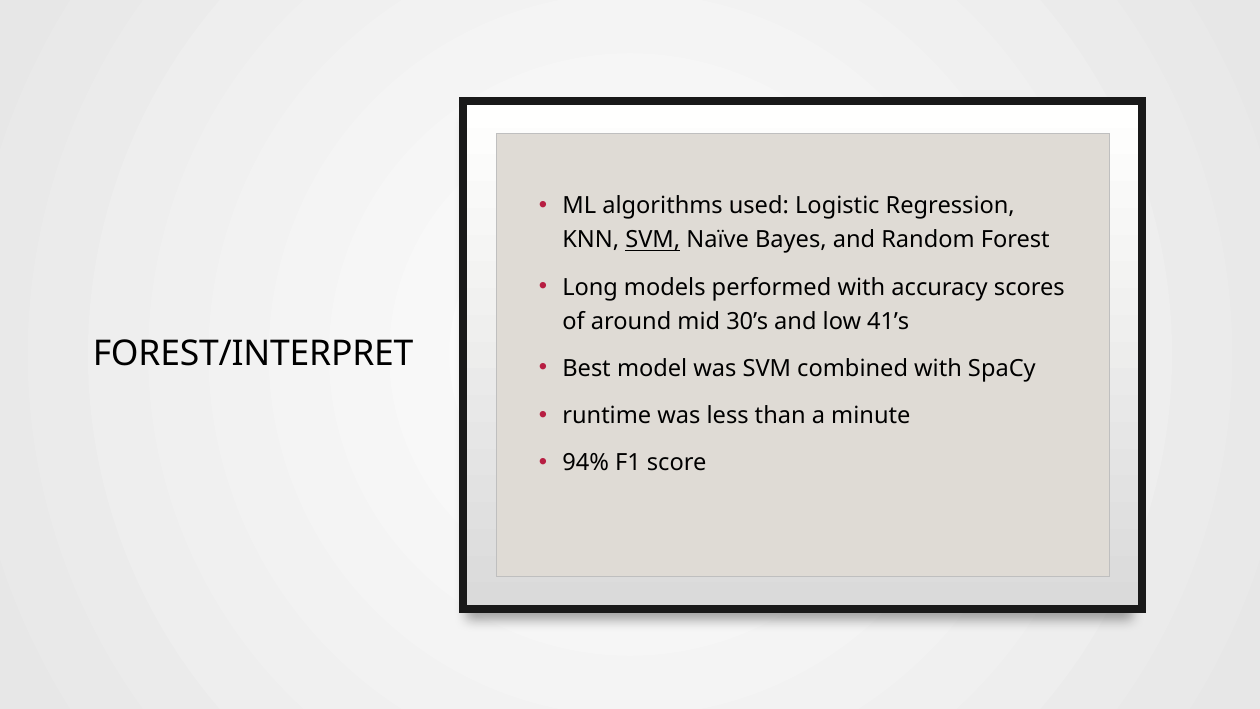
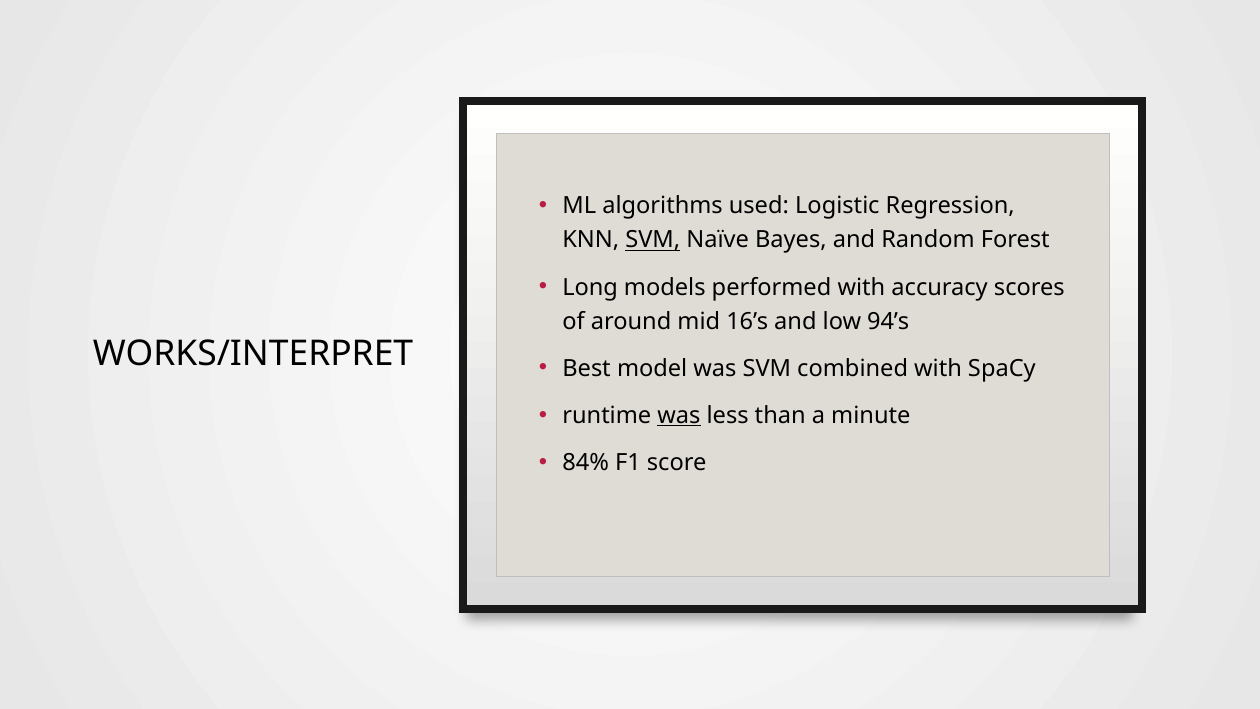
30’s: 30’s -> 16’s
41’s: 41’s -> 94’s
FOREST/INTERPRET: FOREST/INTERPRET -> WORKS/INTERPRET
was at (679, 415) underline: none -> present
94%: 94% -> 84%
